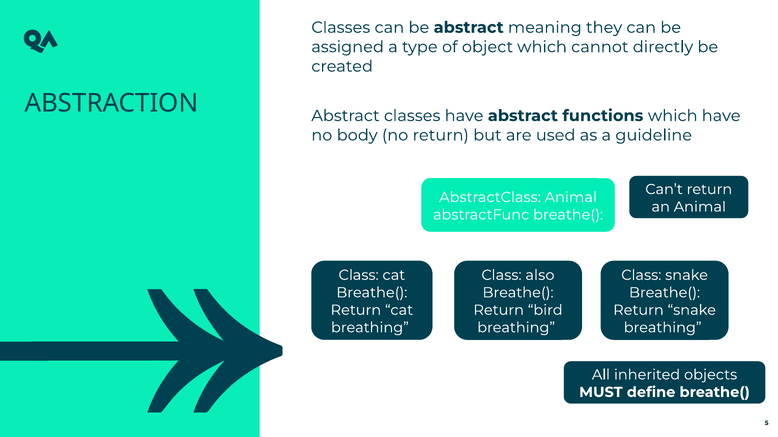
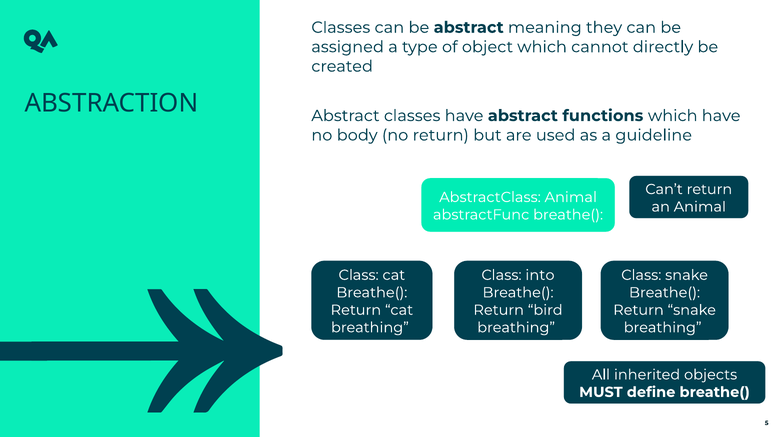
also: also -> into
